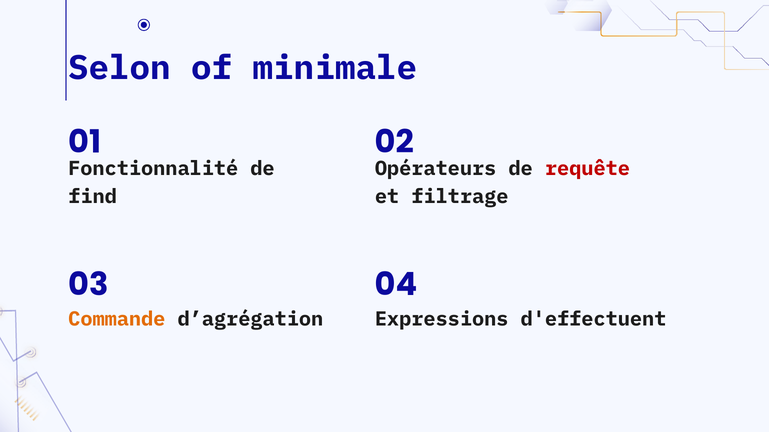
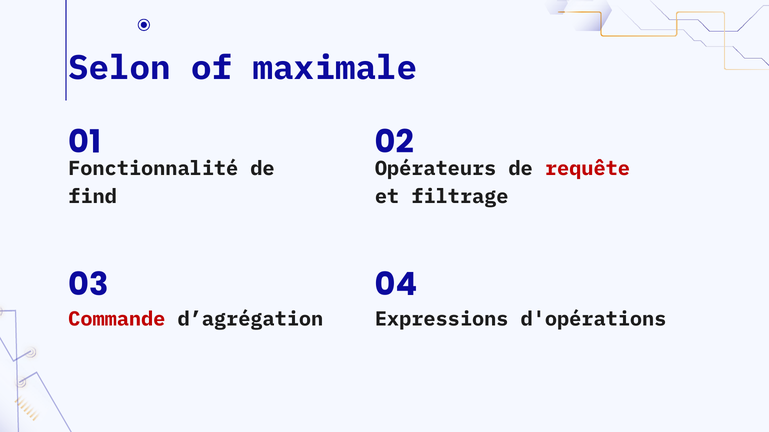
minimale: minimale -> maximale
Commande colour: orange -> red
d'effectuent: d'effectuent -> d'opérations
